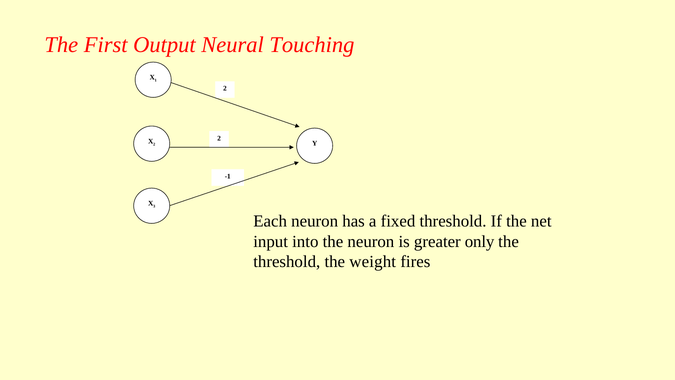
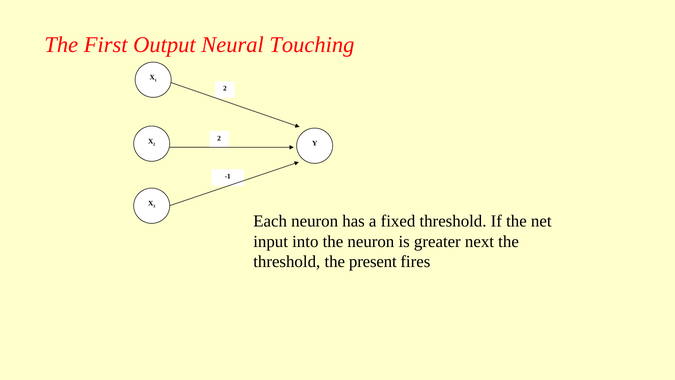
only: only -> next
weight: weight -> present
